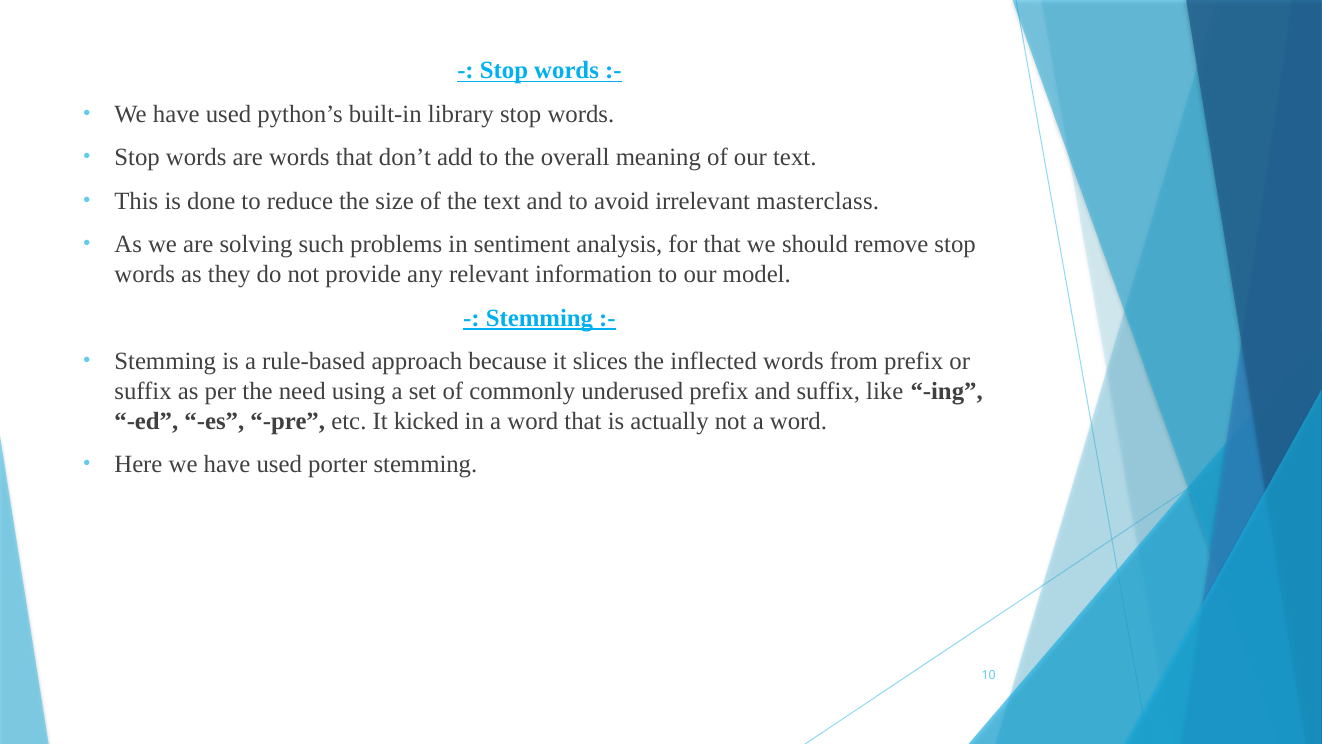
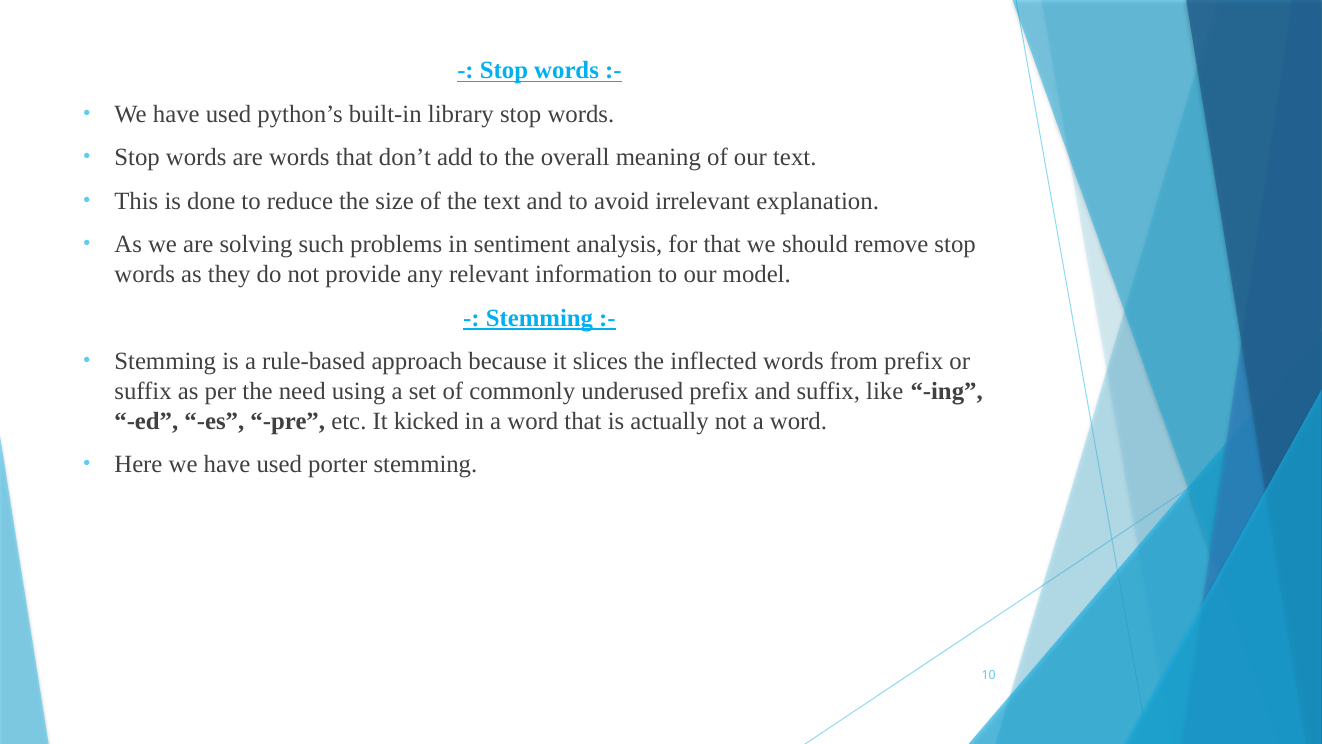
masterclass: masterclass -> explanation
